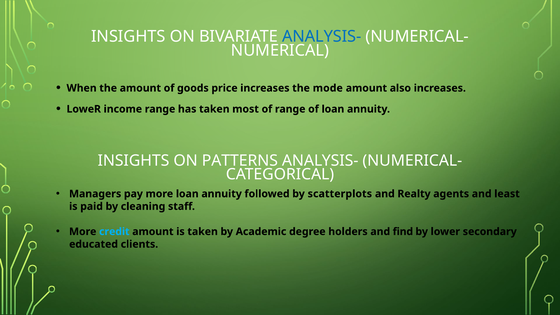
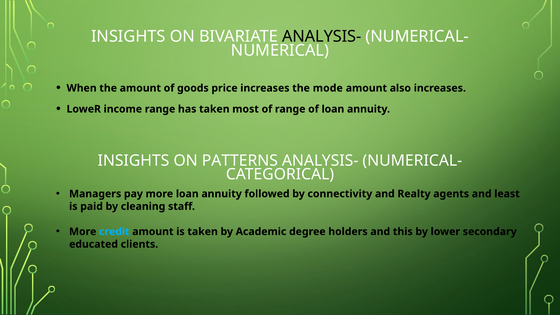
ANALYSIS- at (322, 36) colour: blue -> black
scatterplots: scatterplots -> connectivity
find: find -> this
